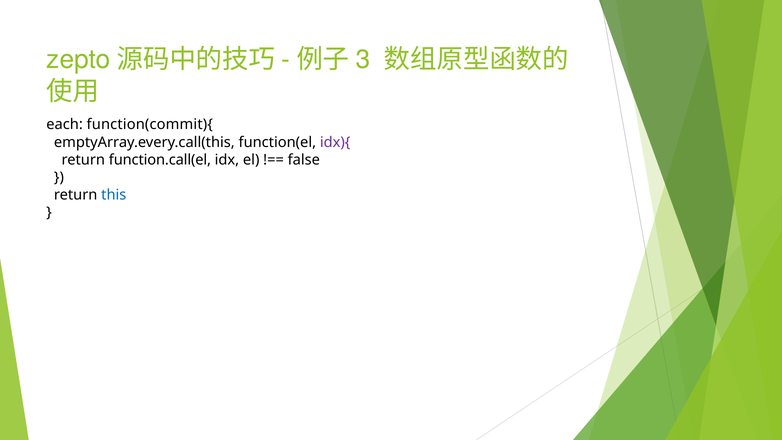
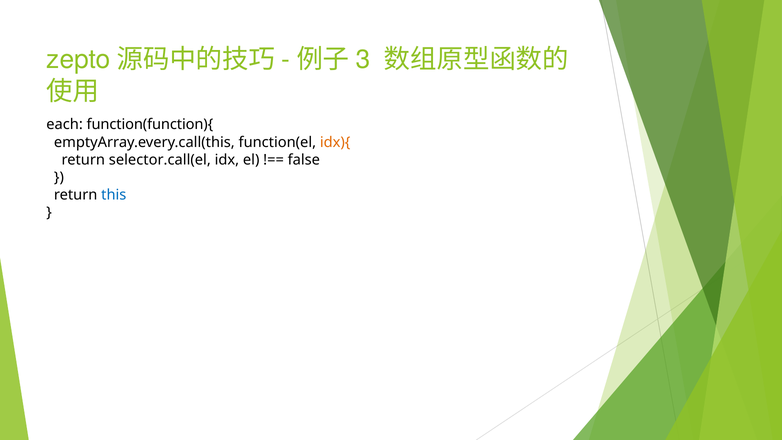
function(commit){: function(commit){ -> function(function){
idx){ colour: purple -> orange
function.call(el: function.call(el -> selector.call(el
